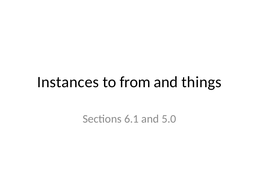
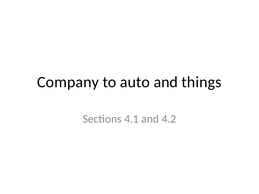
Instances: Instances -> Company
from: from -> auto
6.1: 6.1 -> 4.1
5.0: 5.0 -> 4.2
